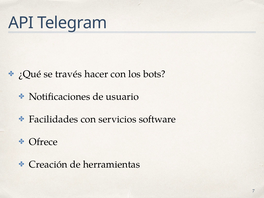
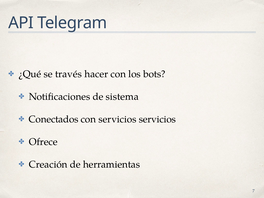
usuario: usuario -> sistema
Facilidades: Facilidades -> Conectados
servicios software: software -> servicios
